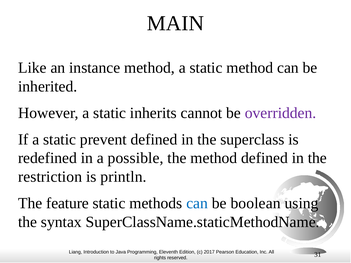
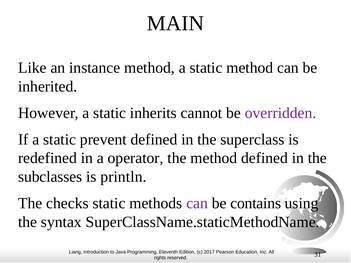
possible: possible -> operator
restriction: restriction -> subclasses
feature: feature -> checks
can at (197, 203) colour: blue -> purple
boolean: boolean -> contains
